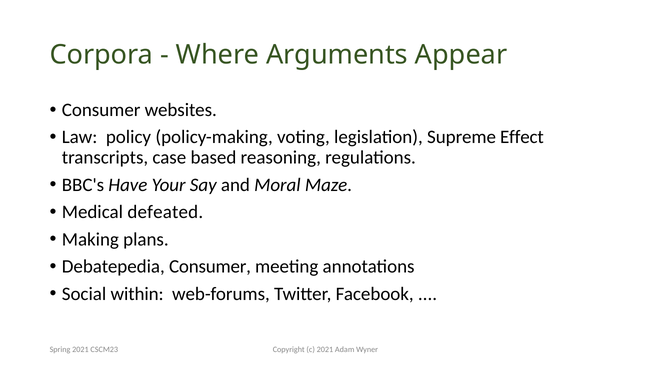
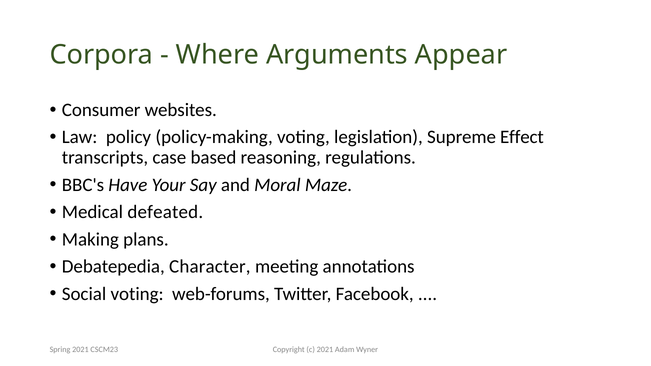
Debatepedia Consumer: Consumer -> Character
Social within: within -> voting
